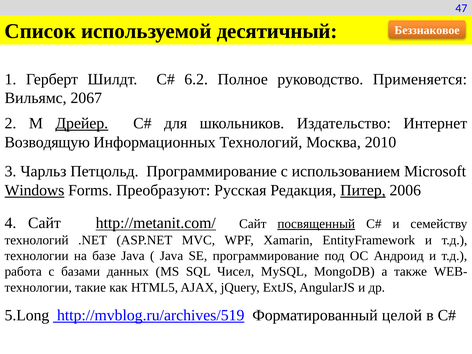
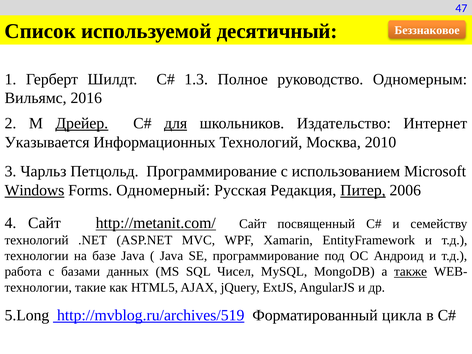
6.2: 6.2 -> 1.3
Применяется: Применяется -> Одномерным
2067: 2067 -> 2016
для underline: none -> present
Возводящую: Возводящую -> Указывается
Преобразуют: Преобразуют -> Одномерный
посвященный underline: present -> none
также underline: none -> present
целой: целой -> цикла
